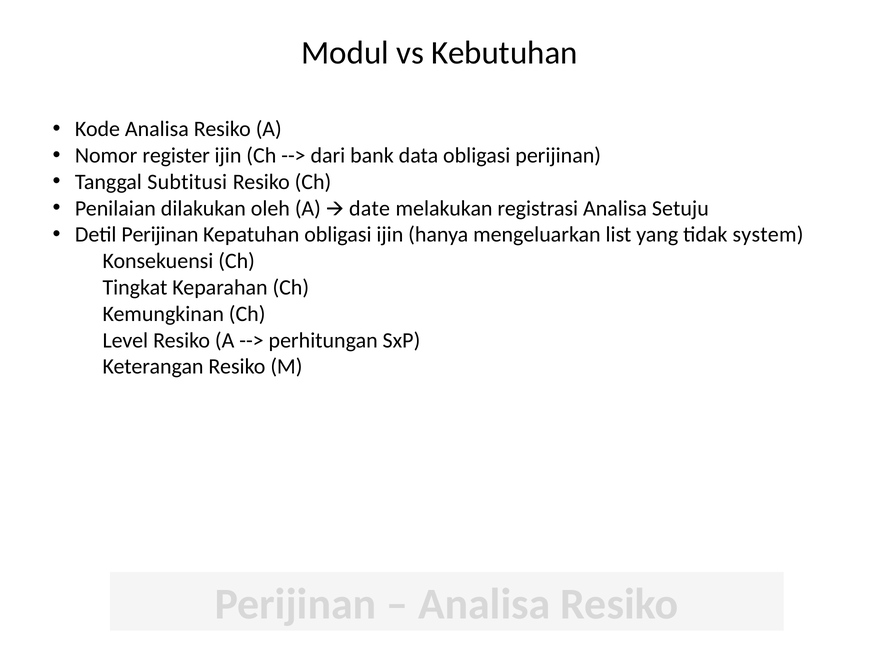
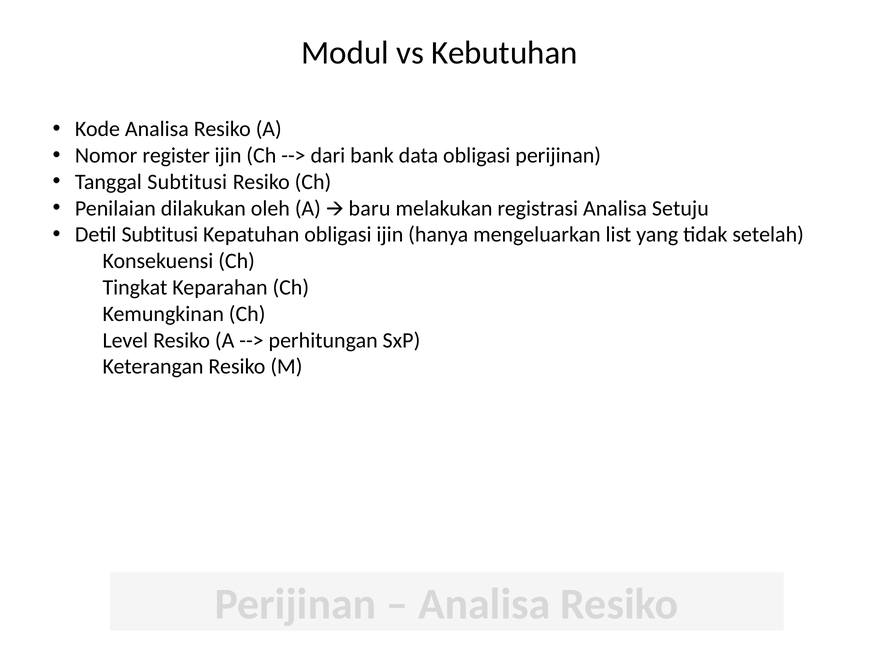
date: date -> baru
Detil Perijinan: Perijinan -> Subtitusi
system: system -> setelah
